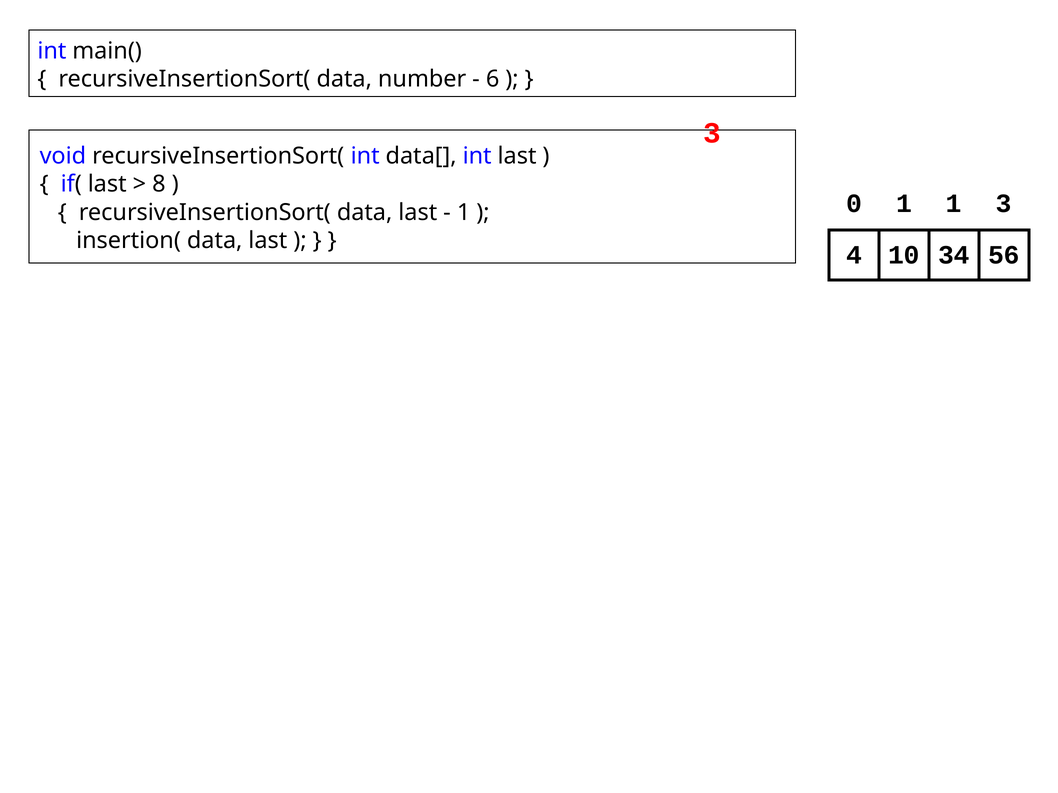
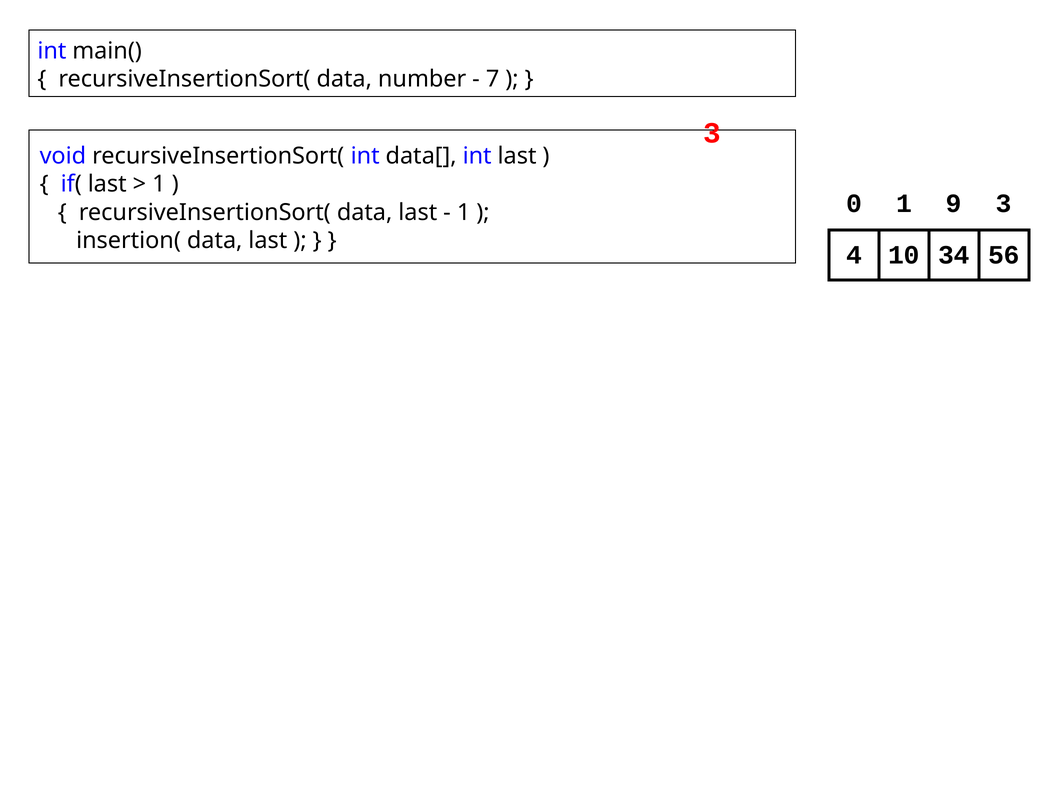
6: 6 -> 7
8 at (159, 184): 8 -> 1
1 1: 1 -> 9
